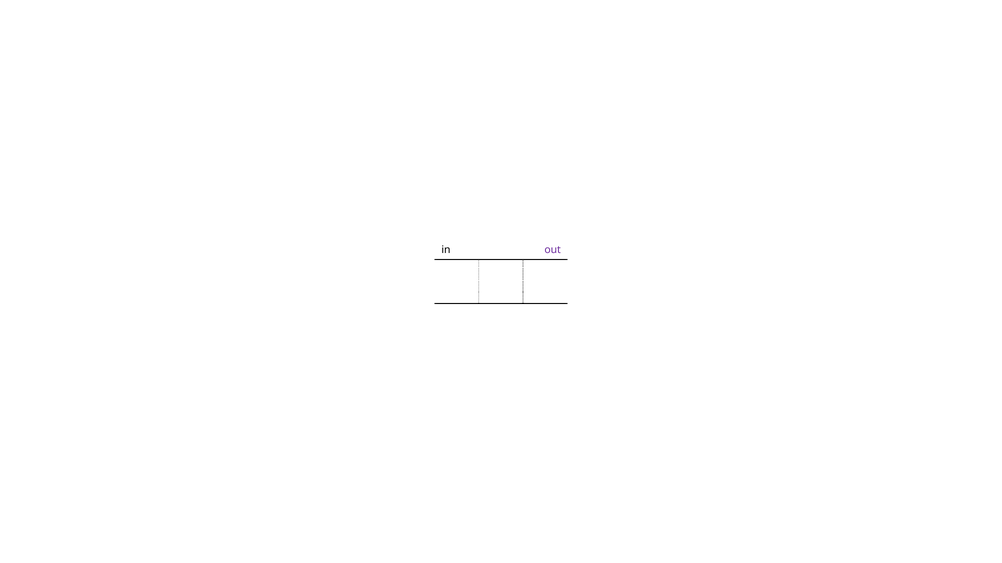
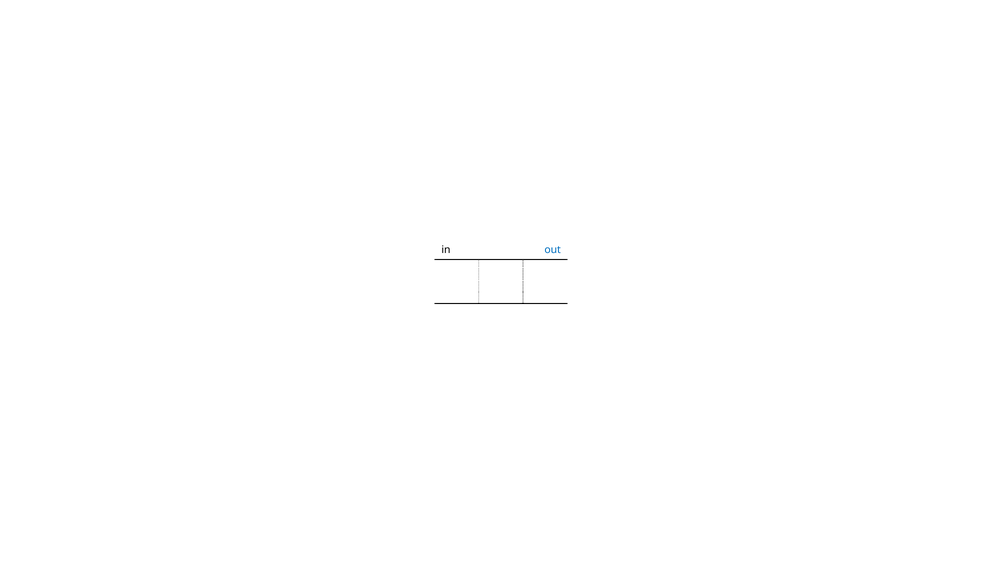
out colour: purple -> blue
